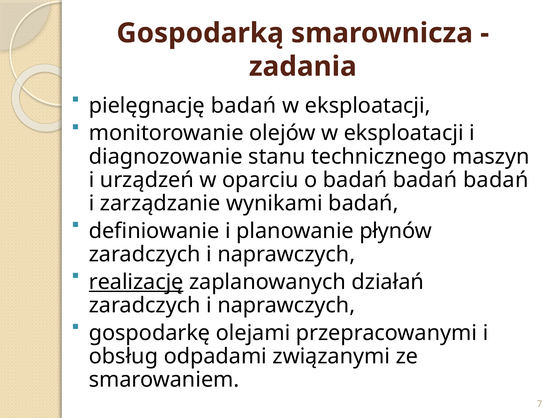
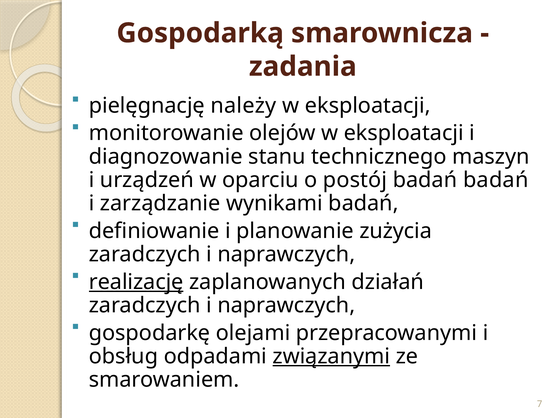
pielęgnację badań: badań -> należy
o badań: badań -> postój
płynów: płynów -> zużycia
związanymi underline: none -> present
